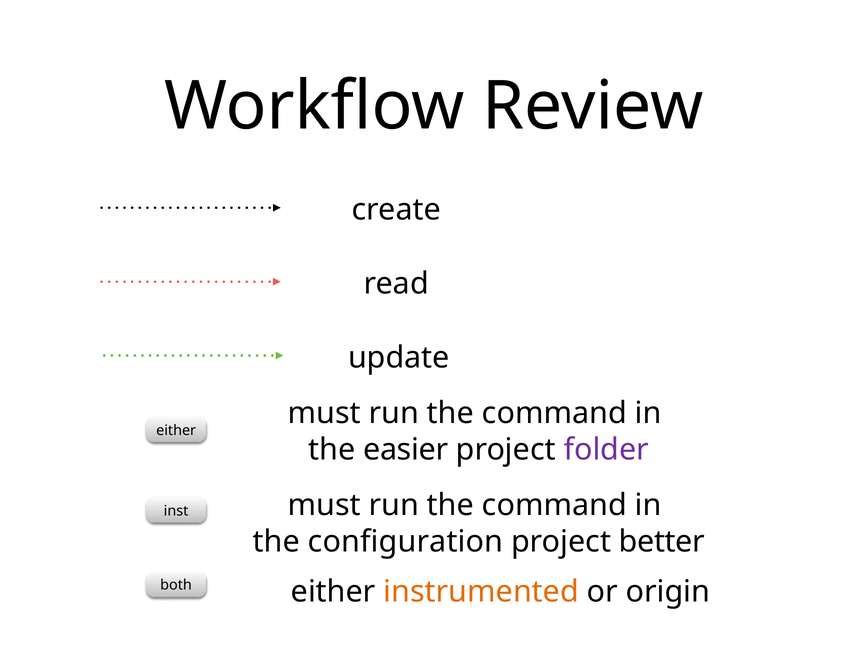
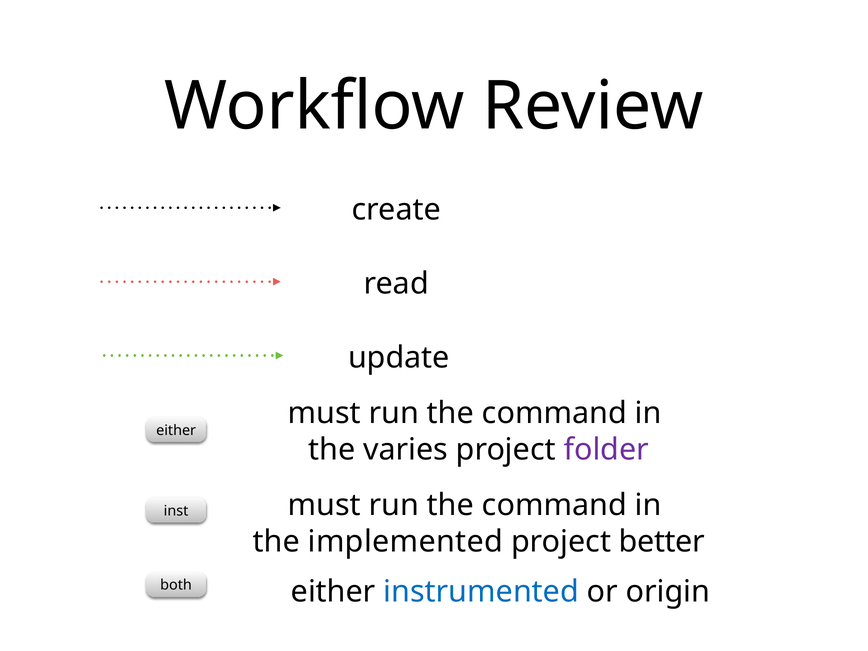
easier: easier -> varies
configuration: configuration -> implemented
instrumented colour: orange -> blue
